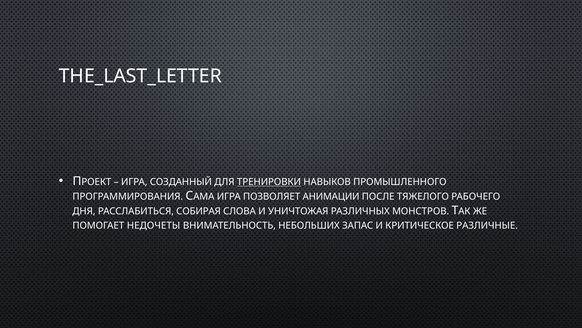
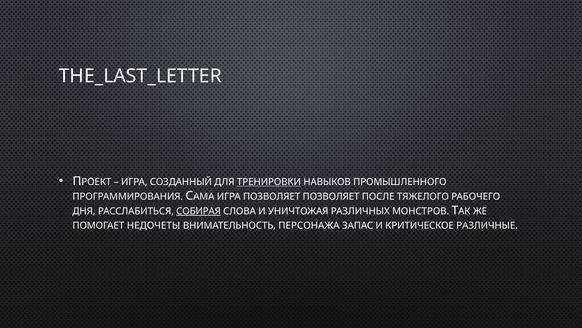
ПОЗВОЛЯЕТ АНИМАЦИИ: АНИМАЦИИ -> ПОЗВОЛЯЕТ
СОБИРАЯ underline: none -> present
НЕБОЛЬШИХ: НЕБОЛЬШИХ -> ПЕРСОНАЖА
